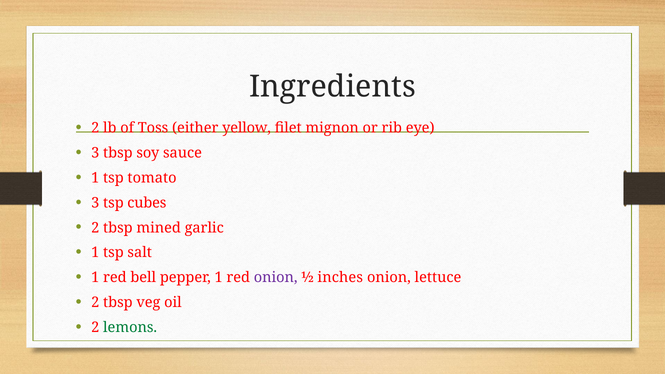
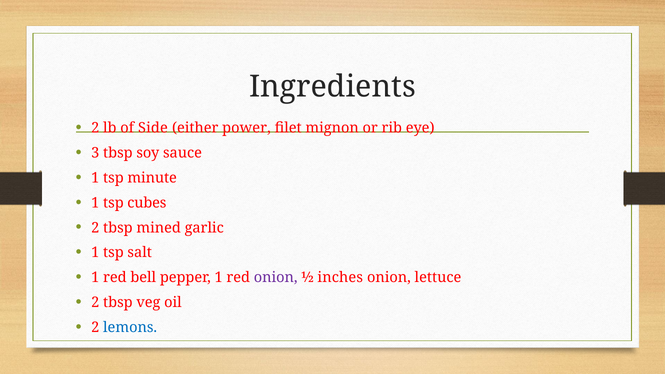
Toss: Toss -> Side
yellow: yellow -> power
tomato: tomato -> minute
3 at (95, 203): 3 -> 1
lemons colour: green -> blue
